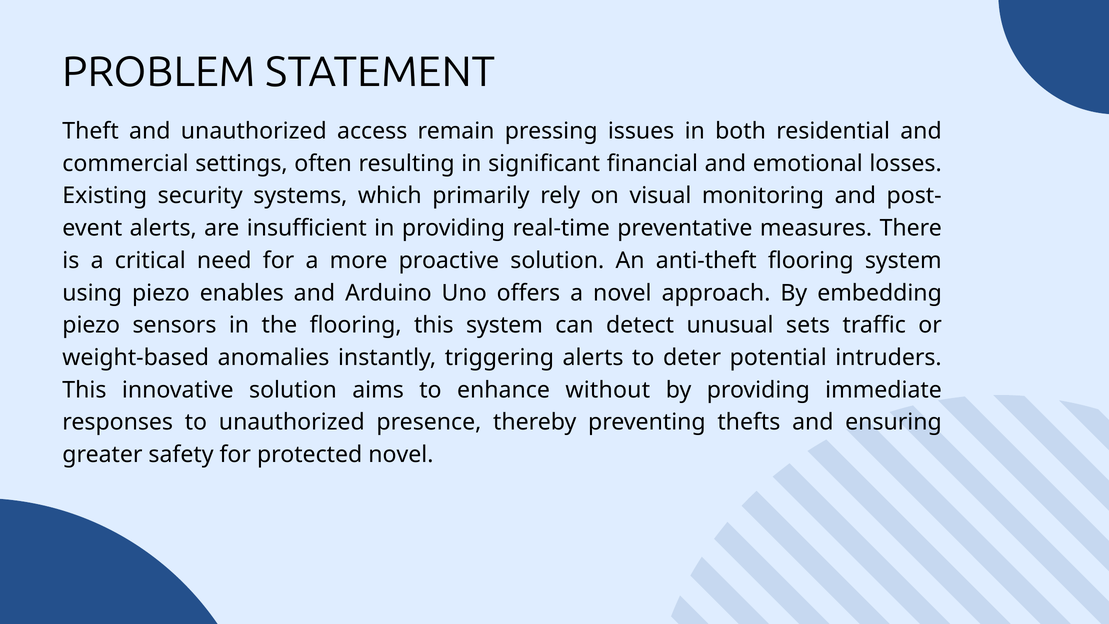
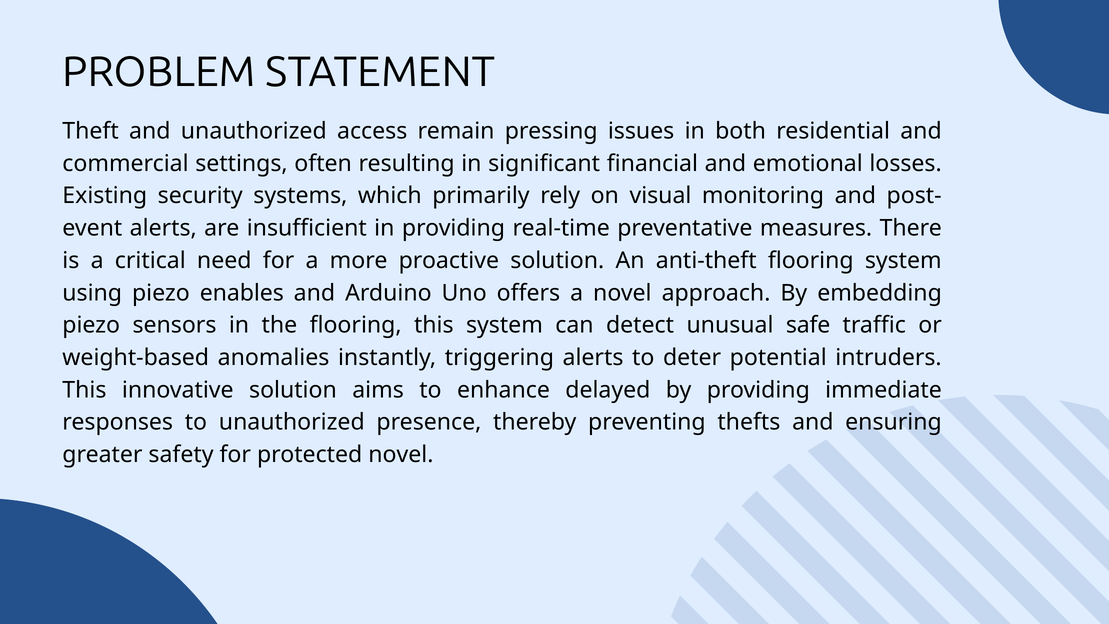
sets: sets -> safe
without: without -> delayed
